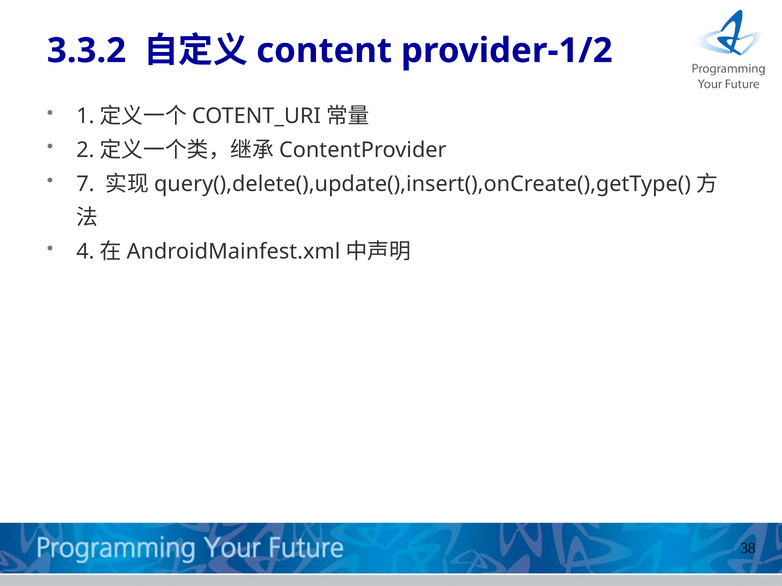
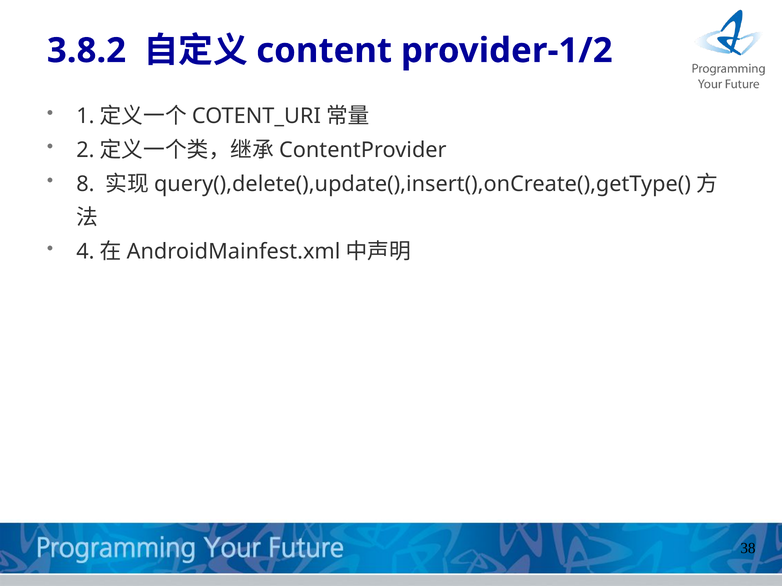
3.3.2: 3.3.2 -> 3.8.2
7: 7 -> 8
